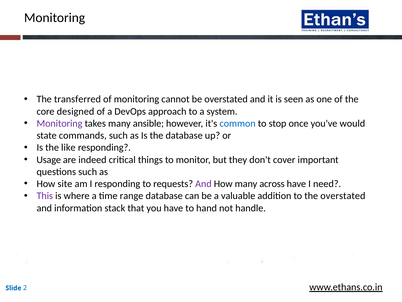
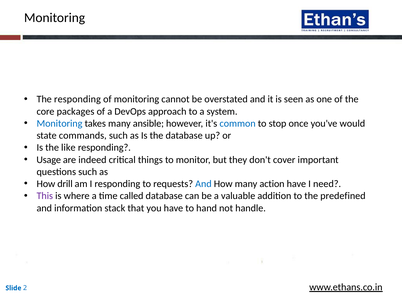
The transferred: transferred -> responding
designed: designed -> packages
Monitoring at (60, 123) colour: purple -> blue
site: site -> drill
And at (203, 184) colour: purple -> blue
across: across -> action
range: range -> called
the overstated: overstated -> predefined
